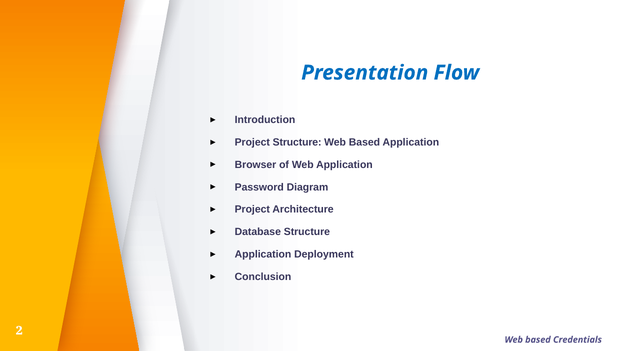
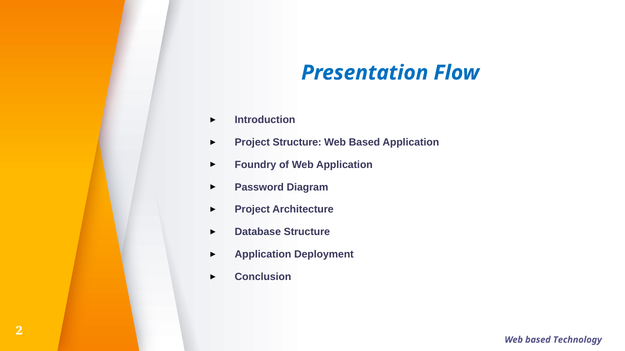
Browser: Browser -> Foundry
Credentials: Credentials -> Technology
